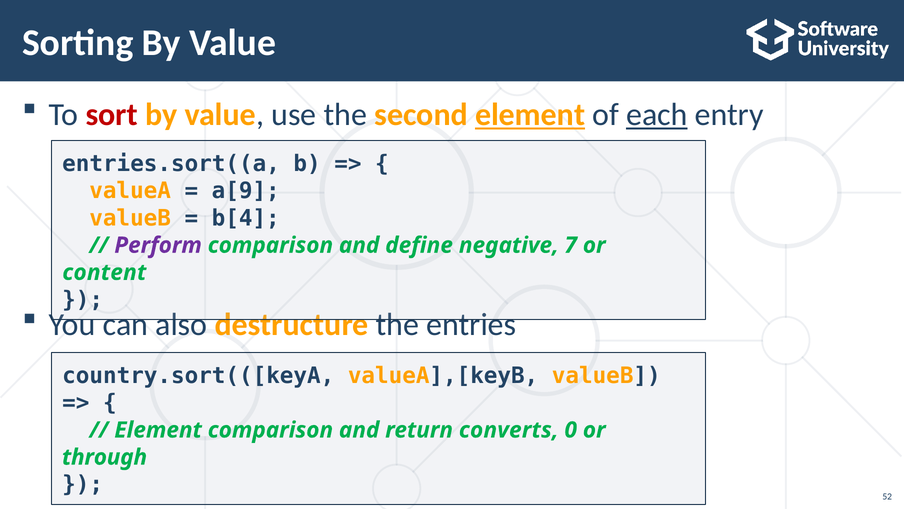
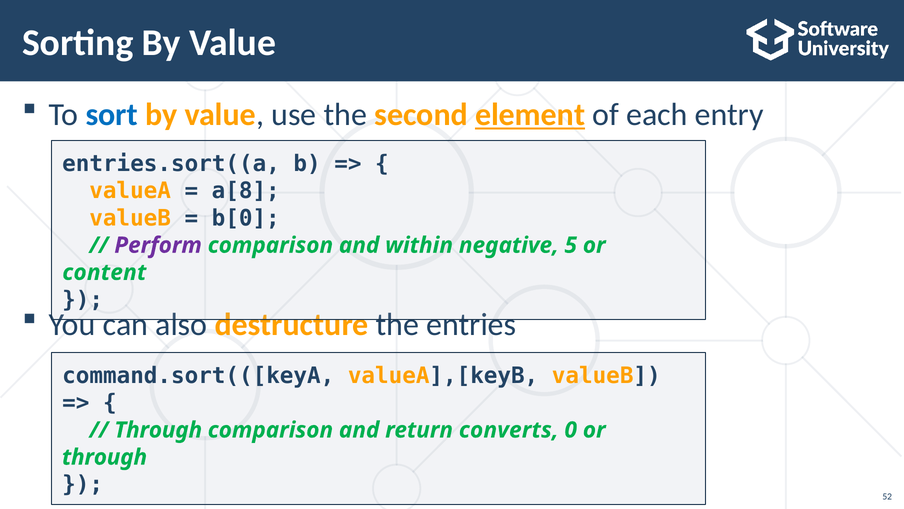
sort colour: red -> blue
each underline: present -> none
a[9: a[9 -> a[8
b[4: b[4 -> b[0
define: define -> within
7: 7 -> 5
country.sort(([keyA: country.sort(([keyA -> command.sort(([keyA
Element at (158, 430): Element -> Through
